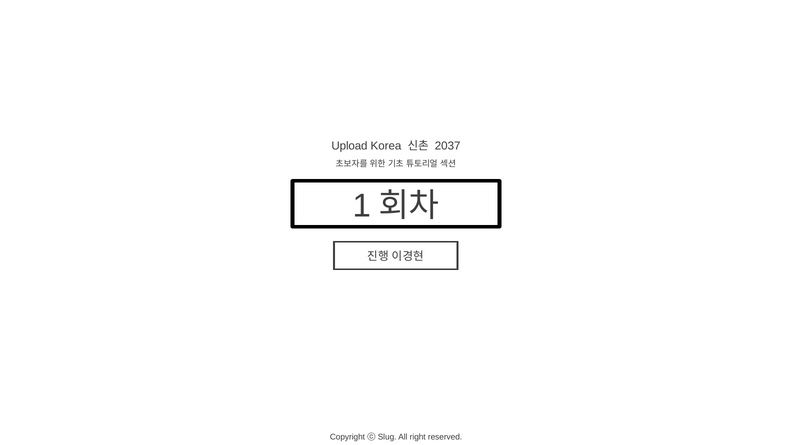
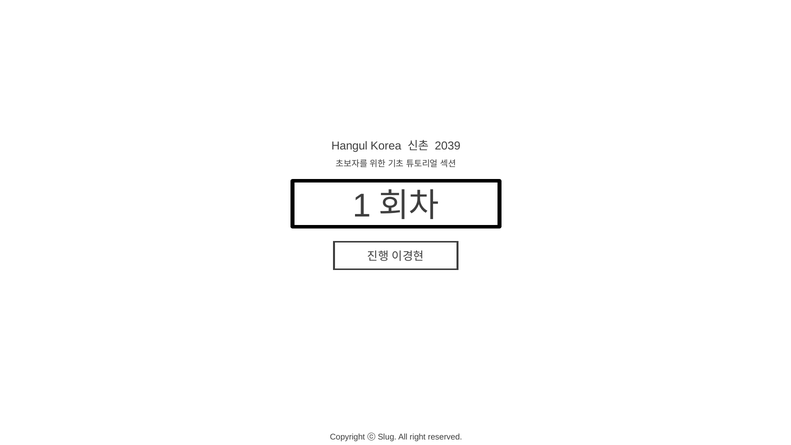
Upload: Upload -> Hangul
2037: 2037 -> 2039
